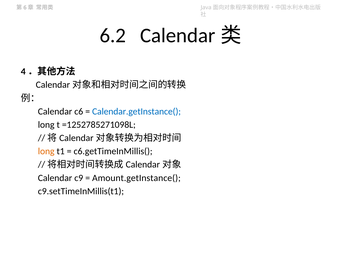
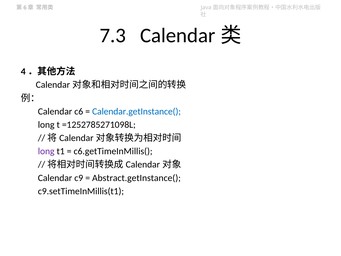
6.2: 6.2 -> 7.3
long at (46, 151) colour: orange -> purple
Amount.getInstance(: Amount.getInstance( -> Abstract.getInstance(
